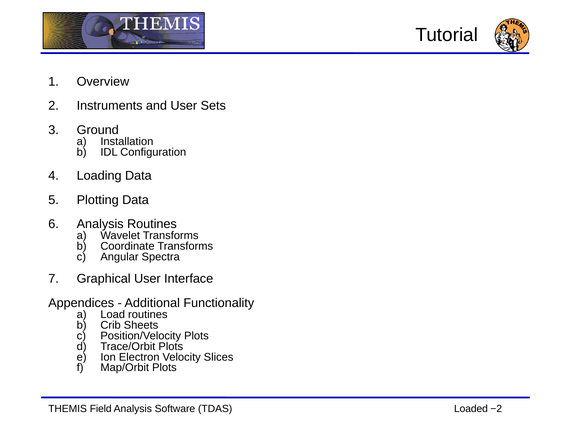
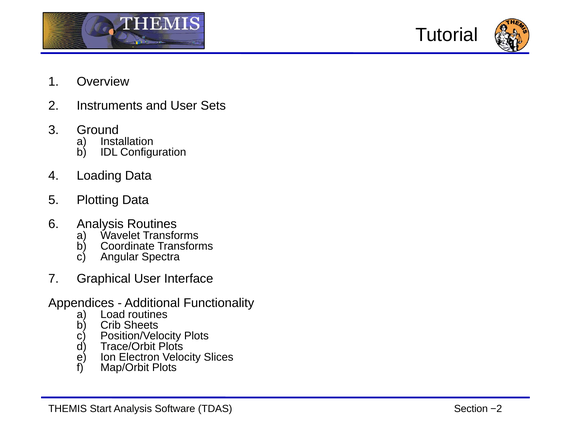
Field: Field -> Start
Loaded: Loaded -> Section
